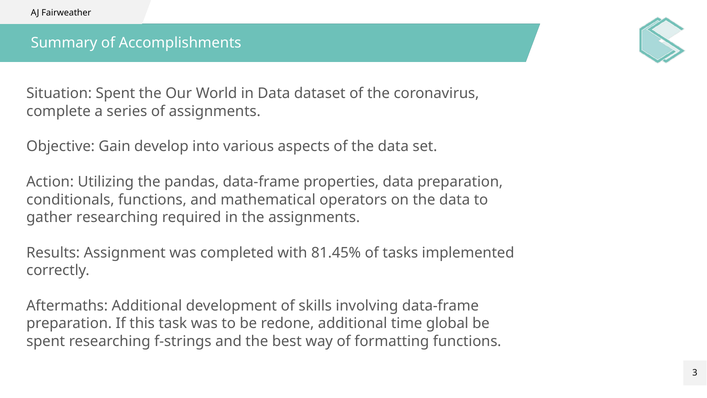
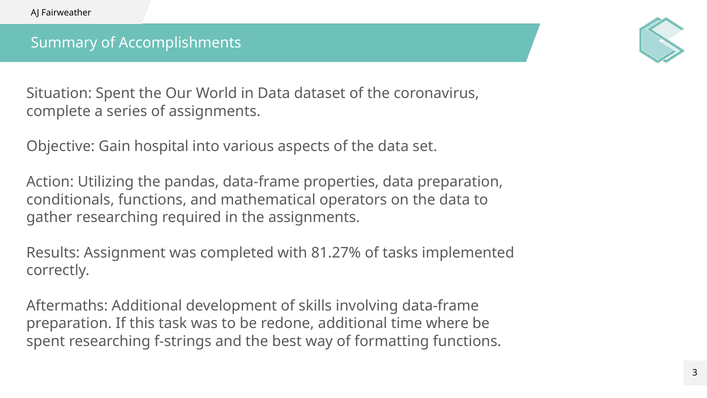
develop: develop -> hospital
81.45%: 81.45% -> 81.27%
global: global -> where
